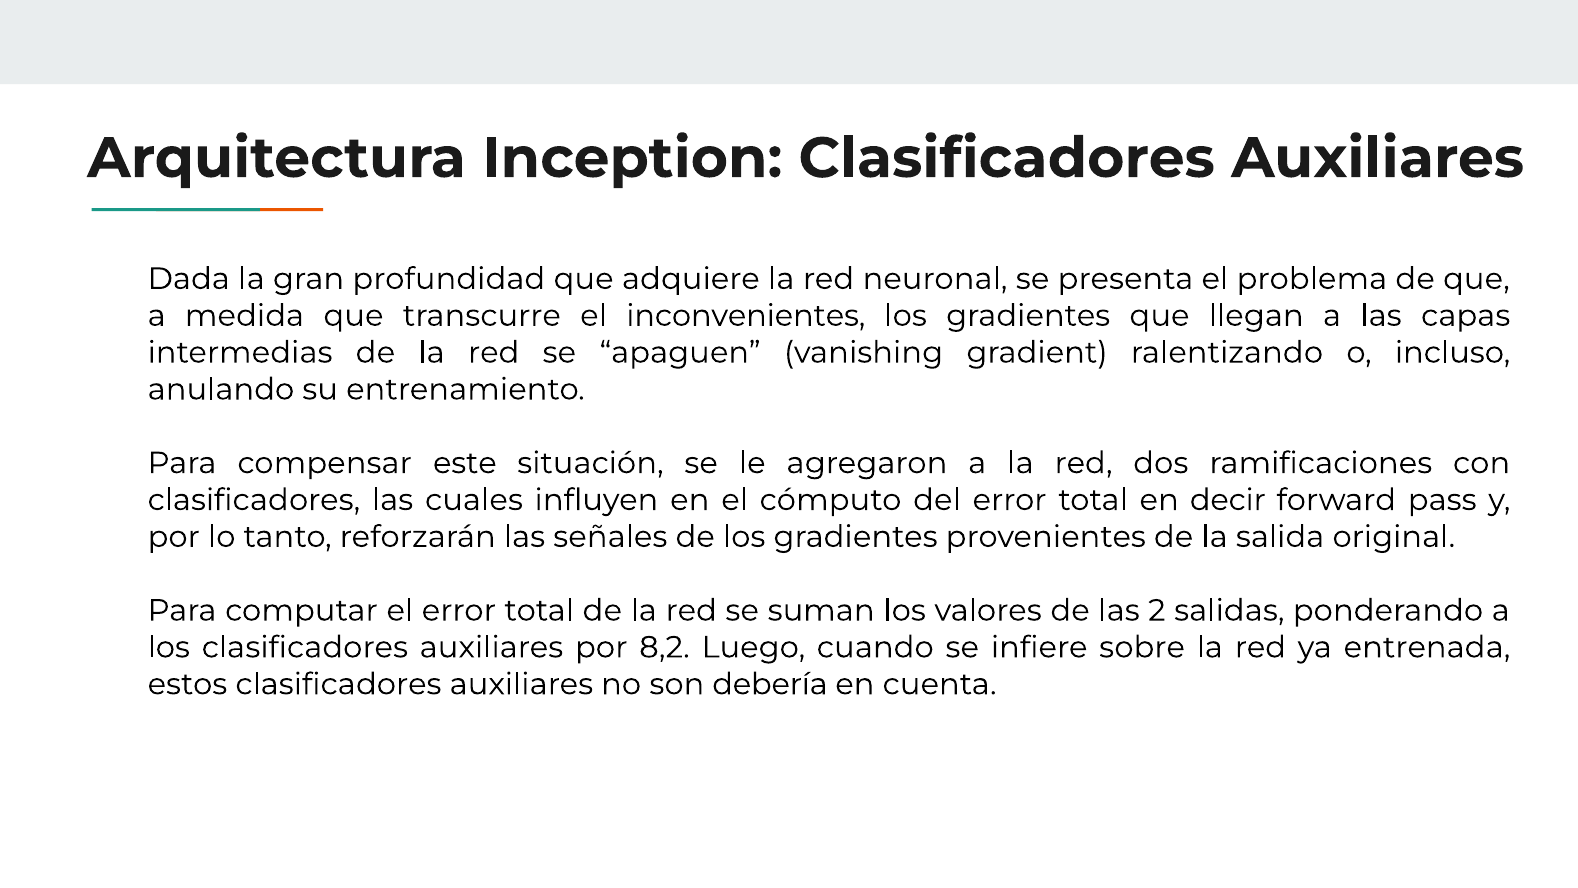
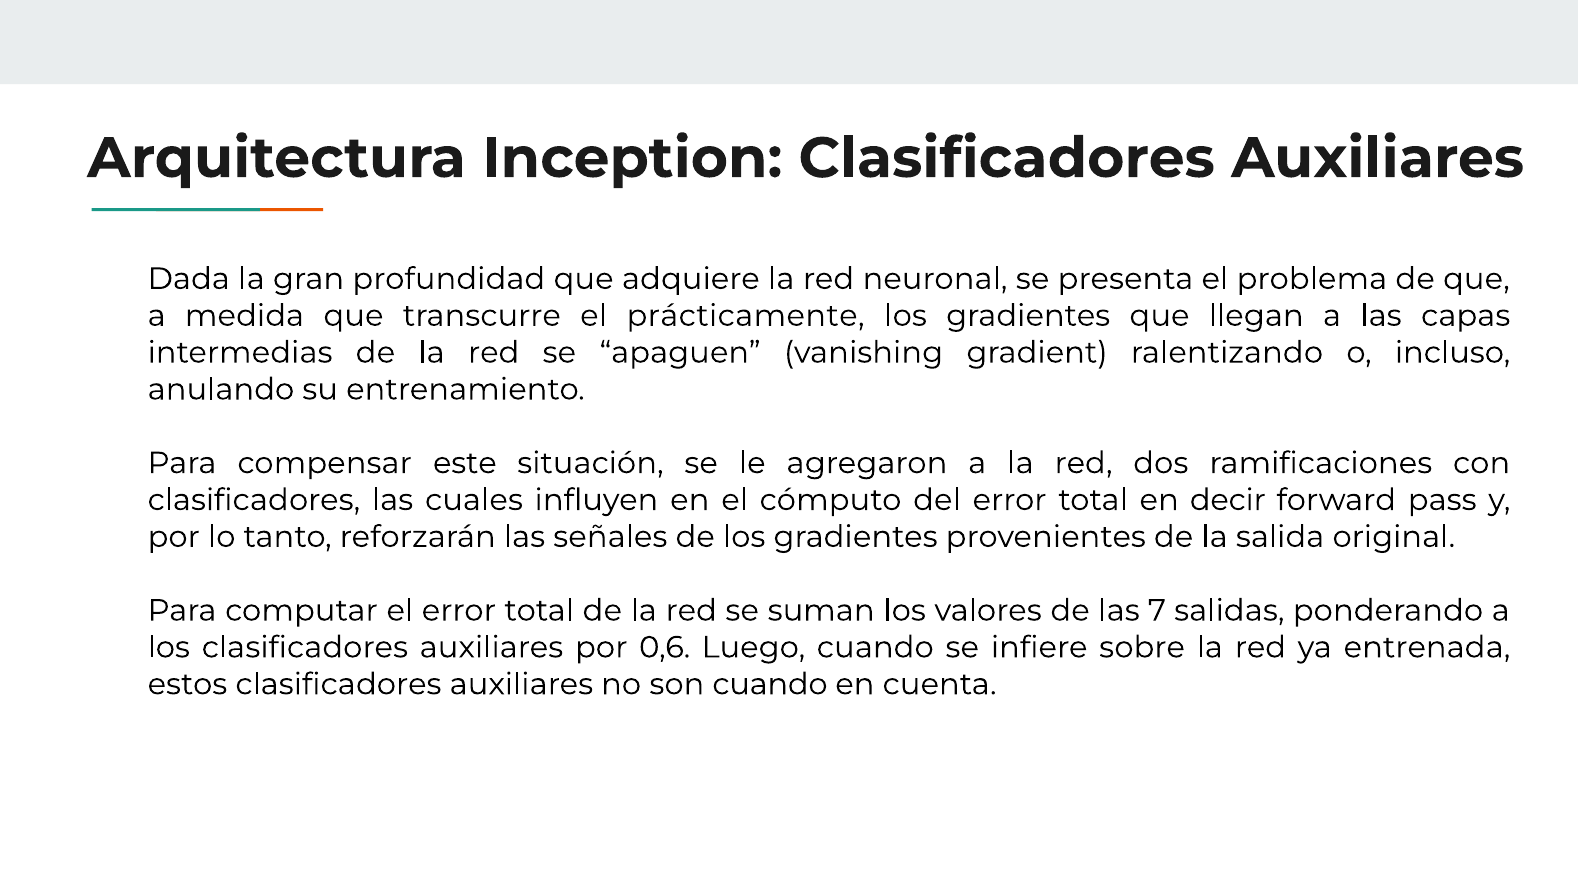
inconvenientes: inconvenientes -> prácticamente
2: 2 -> 7
8,2: 8,2 -> 0,6
son debería: debería -> cuando
